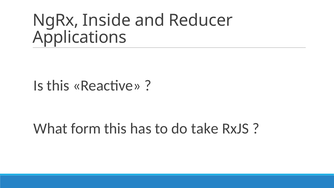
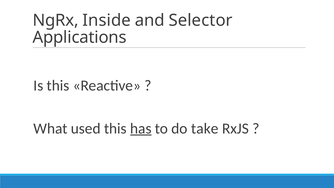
Reducer: Reducer -> Selector
form: form -> used
has underline: none -> present
